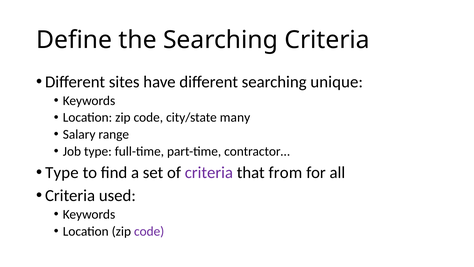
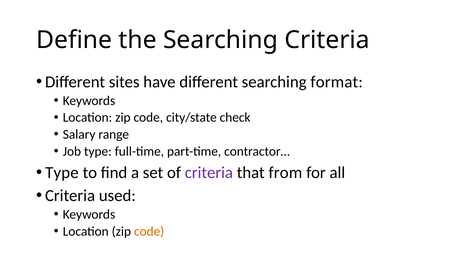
unique: unique -> format
many: many -> check
code at (149, 231) colour: purple -> orange
